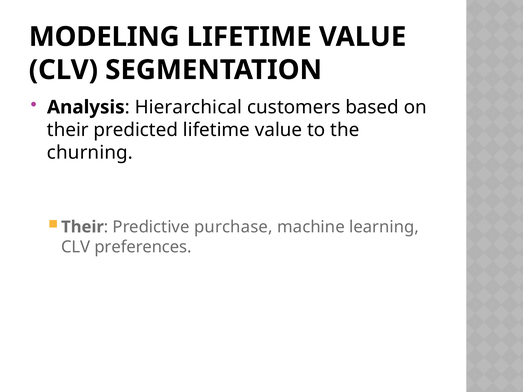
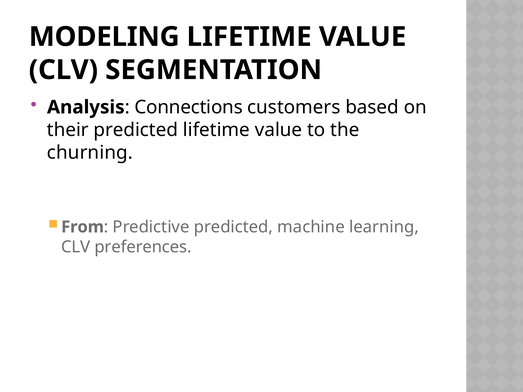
Hierarchical: Hierarchical -> Connections
Their at (82, 227): Their -> From
Predictive purchase: purchase -> predicted
